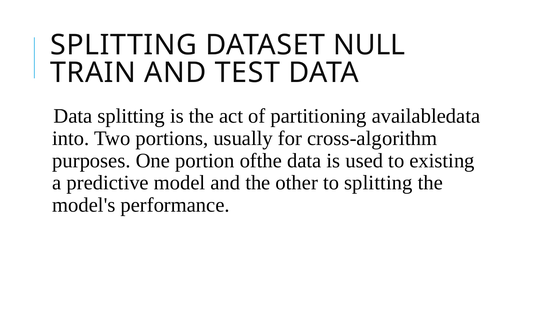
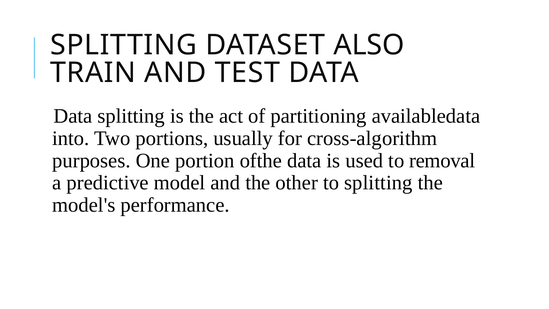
NULL: NULL -> ALSO
existing: existing -> removal
